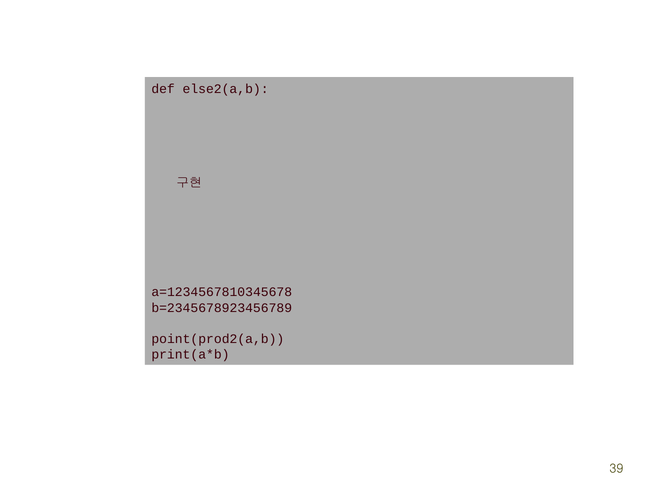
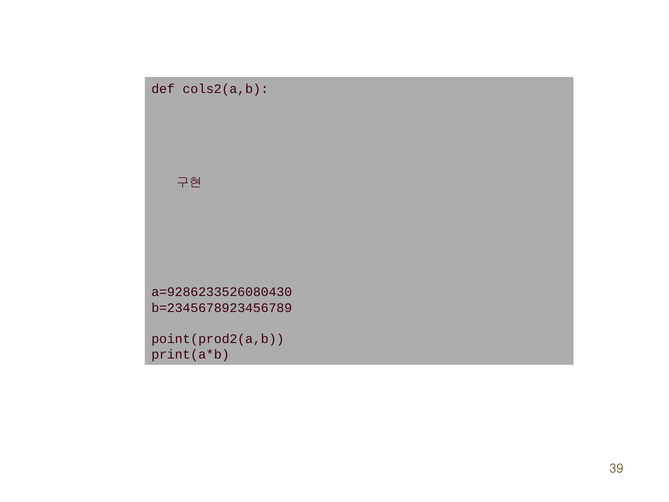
else2(a,b: else2(a,b -> cols2(a,b
a=1234567810345678: a=1234567810345678 -> a=9286233526080430
